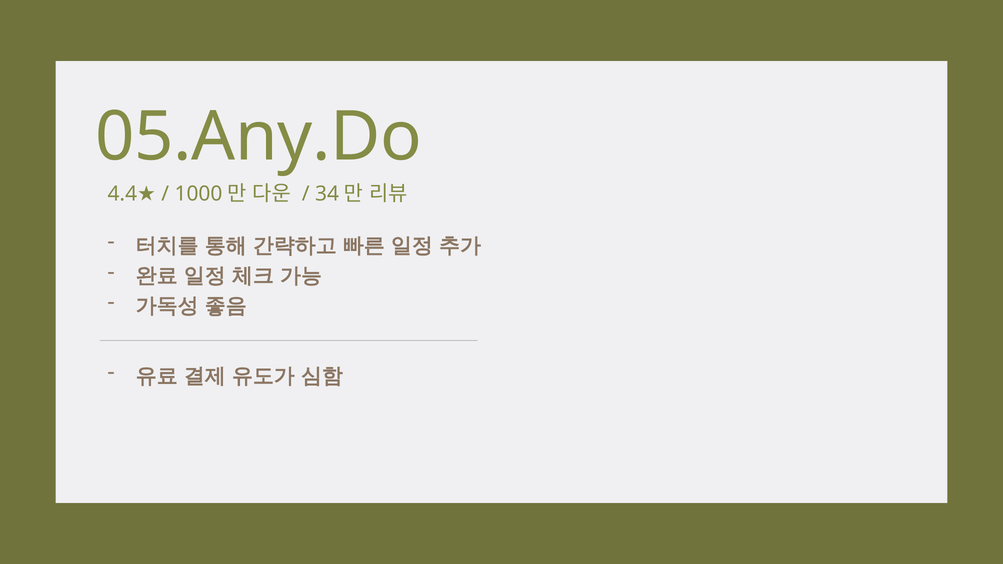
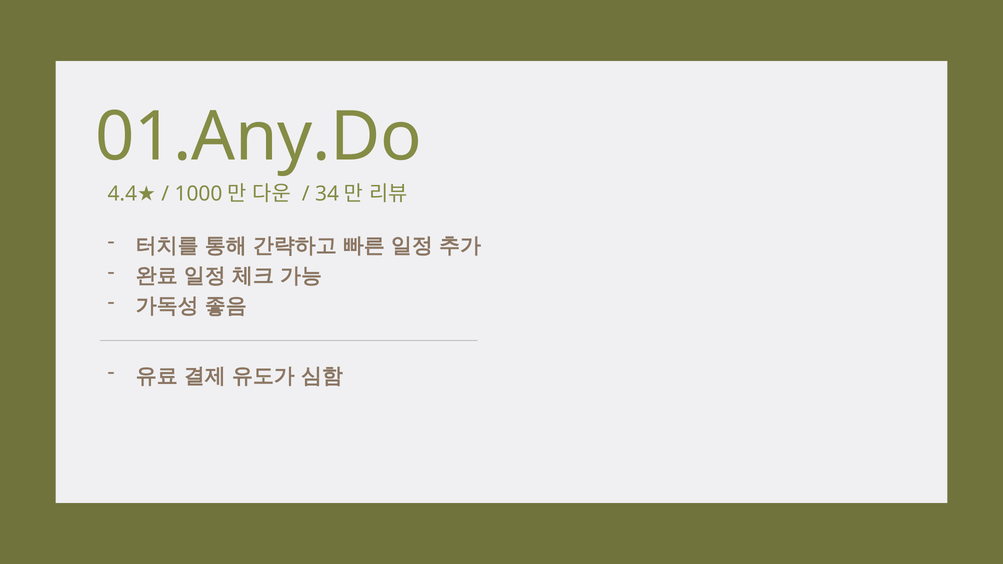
05.Any.Do: 05.Any.Do -> 01.Any.Do
